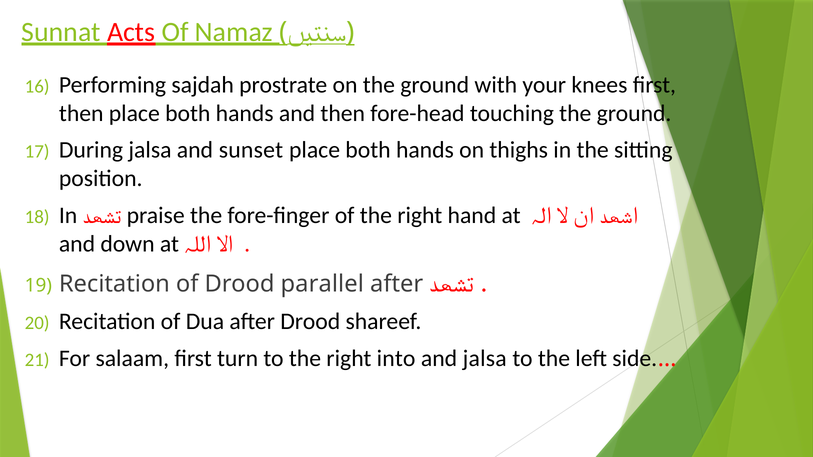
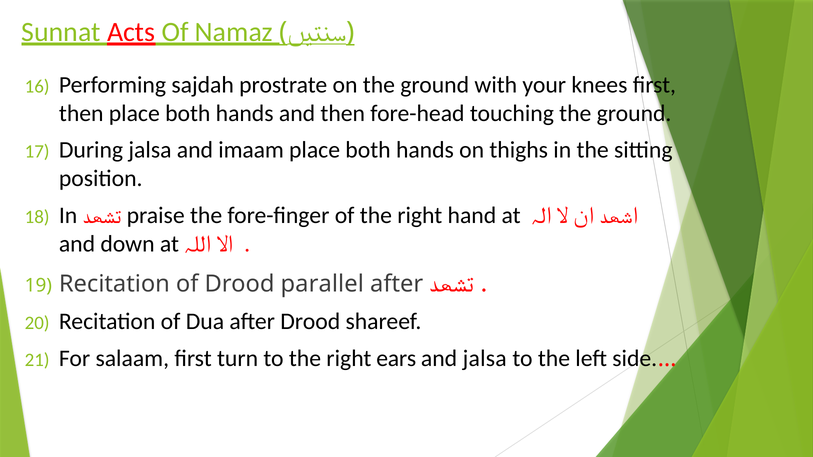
sunset: sunset -> imaam
into: into -> ears
